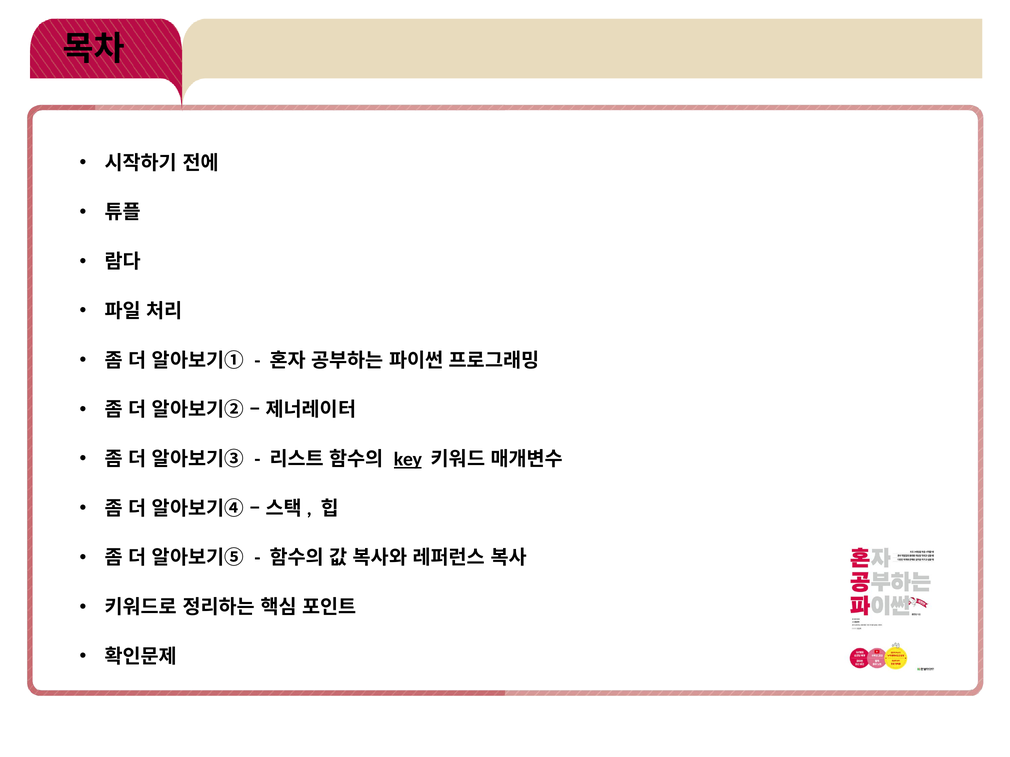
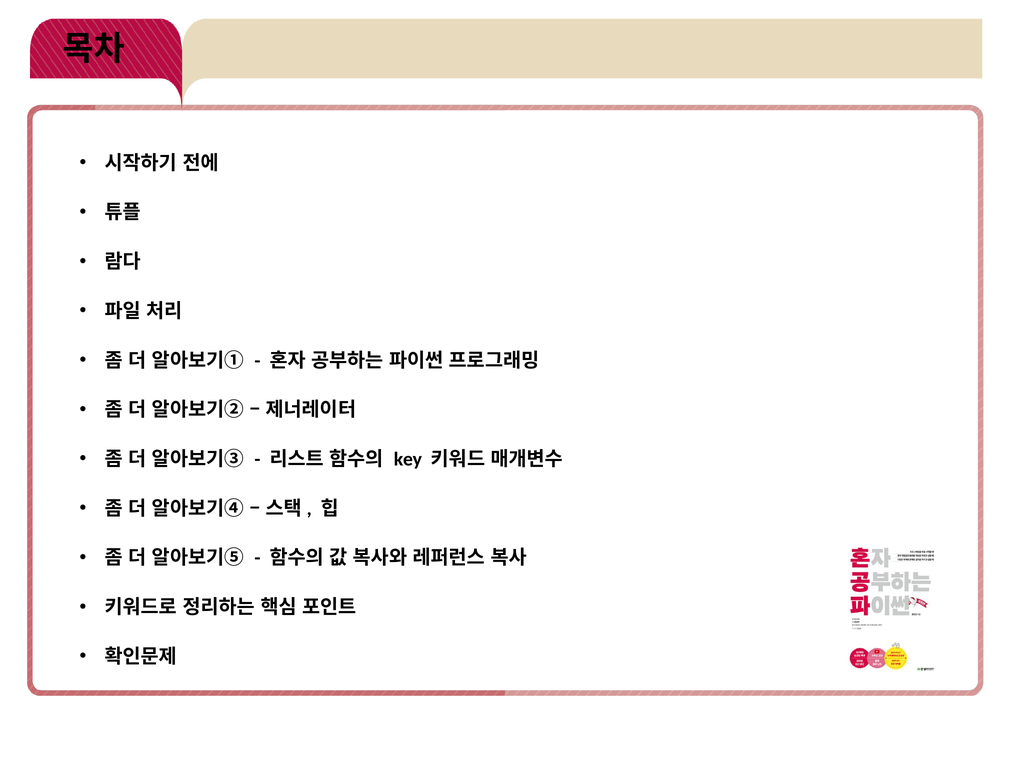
key underline: present -> none
